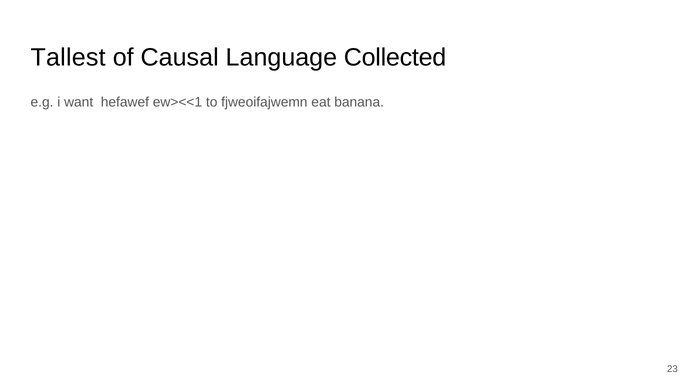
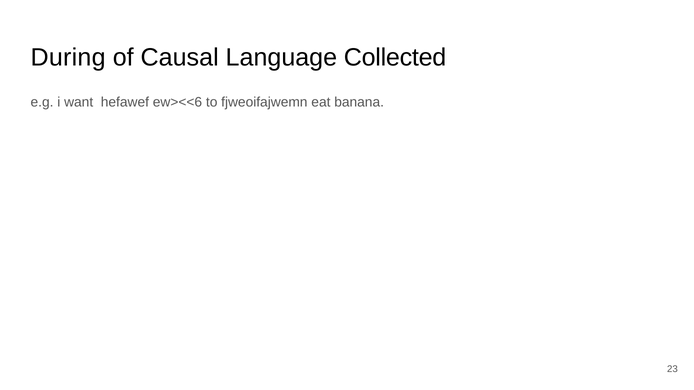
Tallest: Tallest -> During
ew><<1: ew><<1 -> ew><<6
